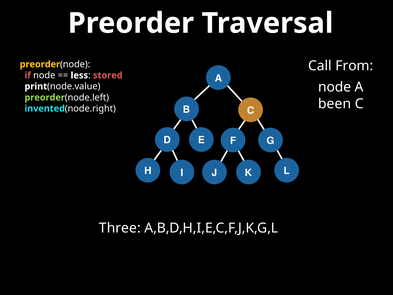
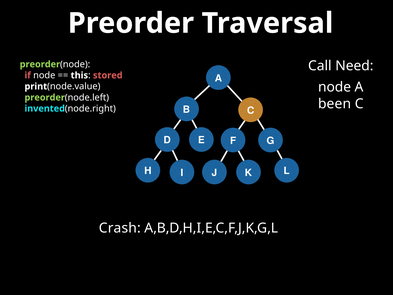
From: From -> Need
preorder at (40, 64) colour: yellow -> light green
less: less -> this
Three: Three -> Crash
